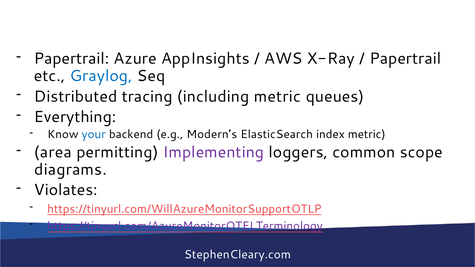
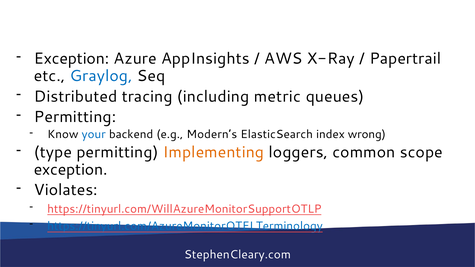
Papertrail at (72, 59): Papertrail -> Exception
Everything at (75, 117): Everything -> Permitting
index metric: metric -> wrong
area: area -> type
Implementing colour: purple -> orange
diagrams at (71, 170): diagrams -> exception
https://tinyurl.com/AzureMonitorOTELTerminology colour: purple -> blue
